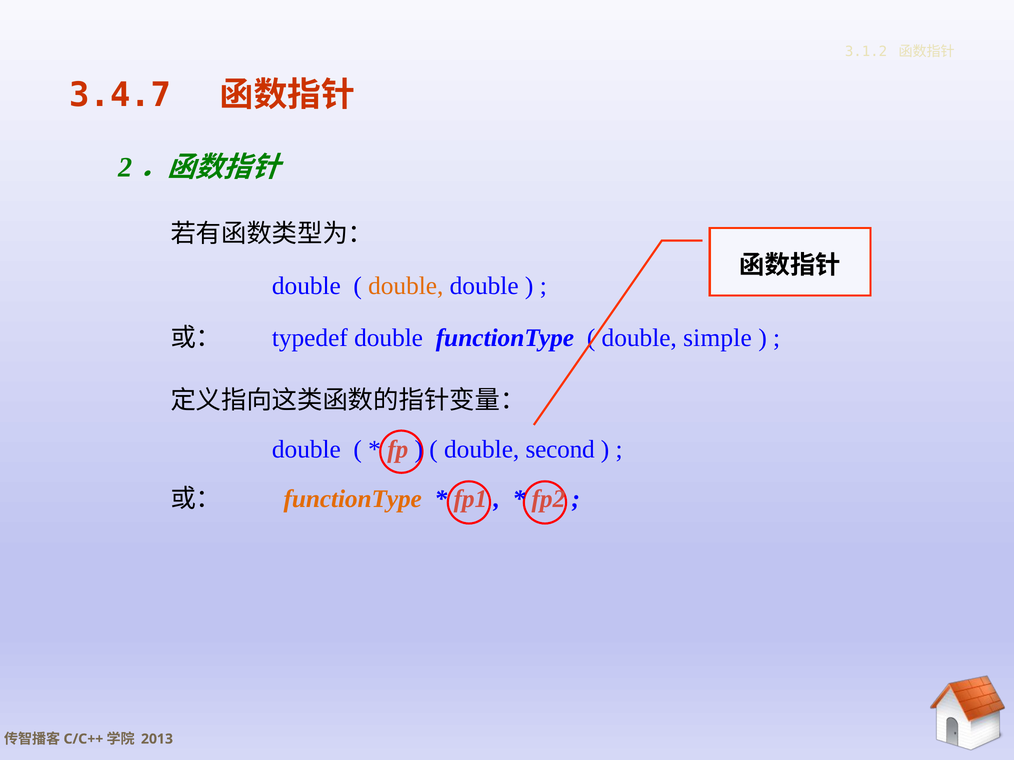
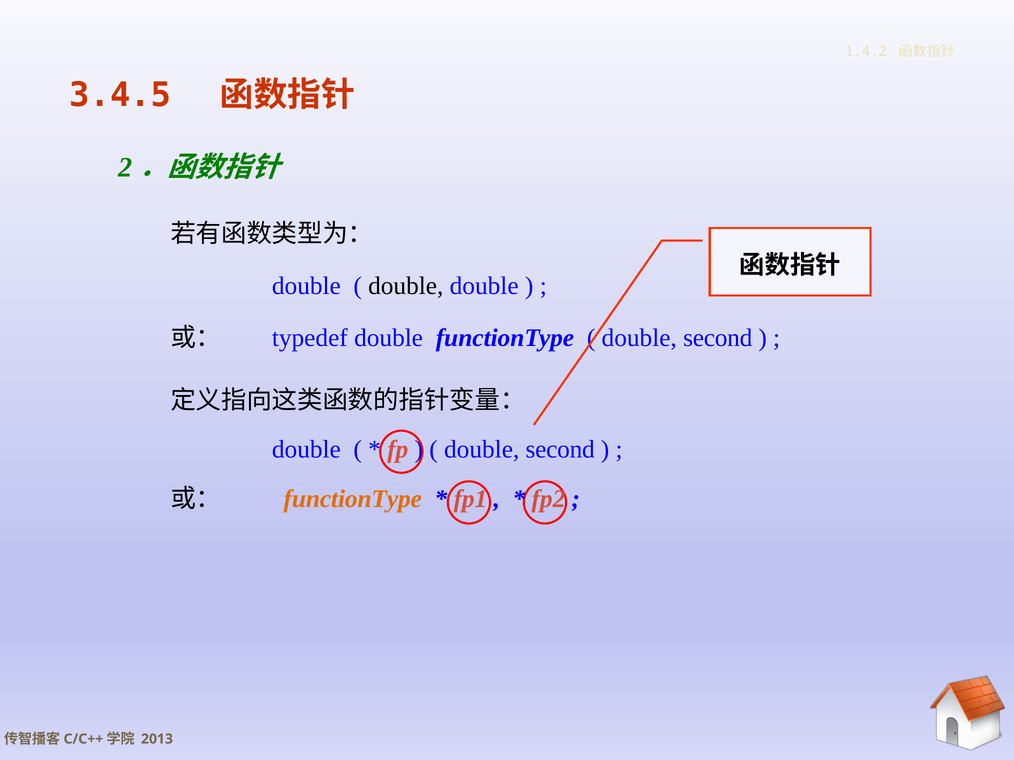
3.1.2: 3.1.2 -> 1.4.2
3.4.7: 3.4.7 -> 3.4.5
double at (406, 286) colour: orange -> black
simple at (717, 338): simple -> second
